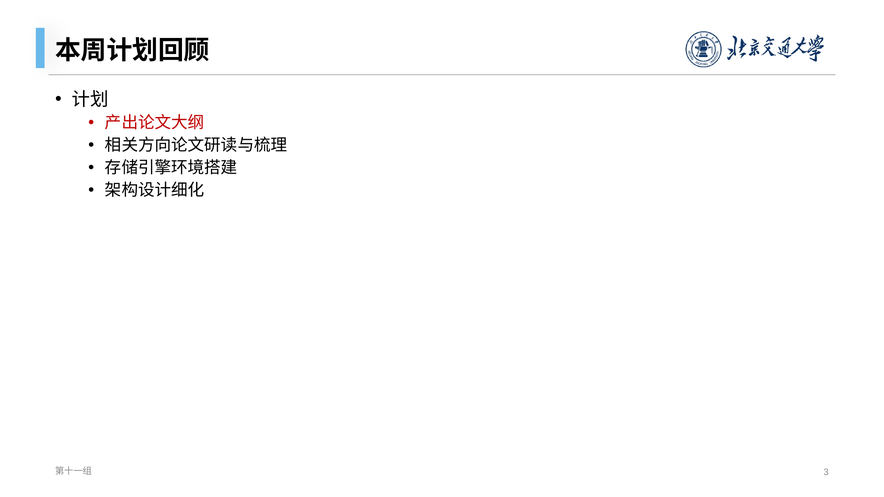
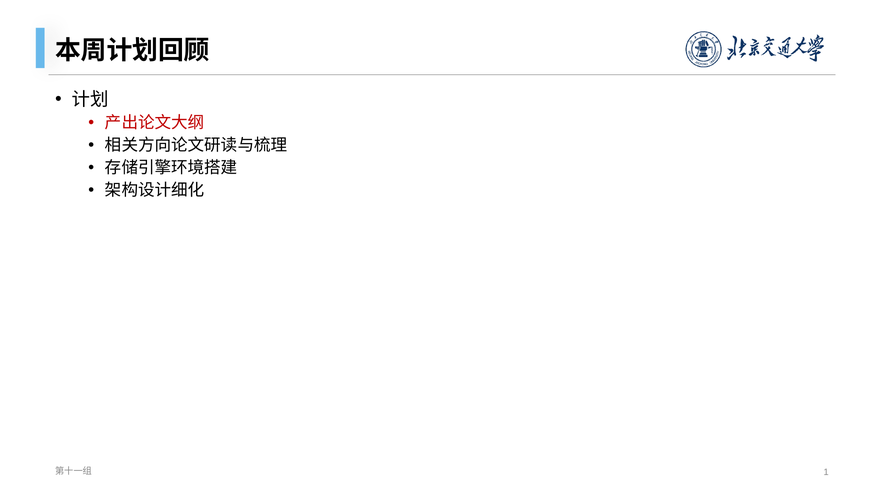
3: 3 -> 1
